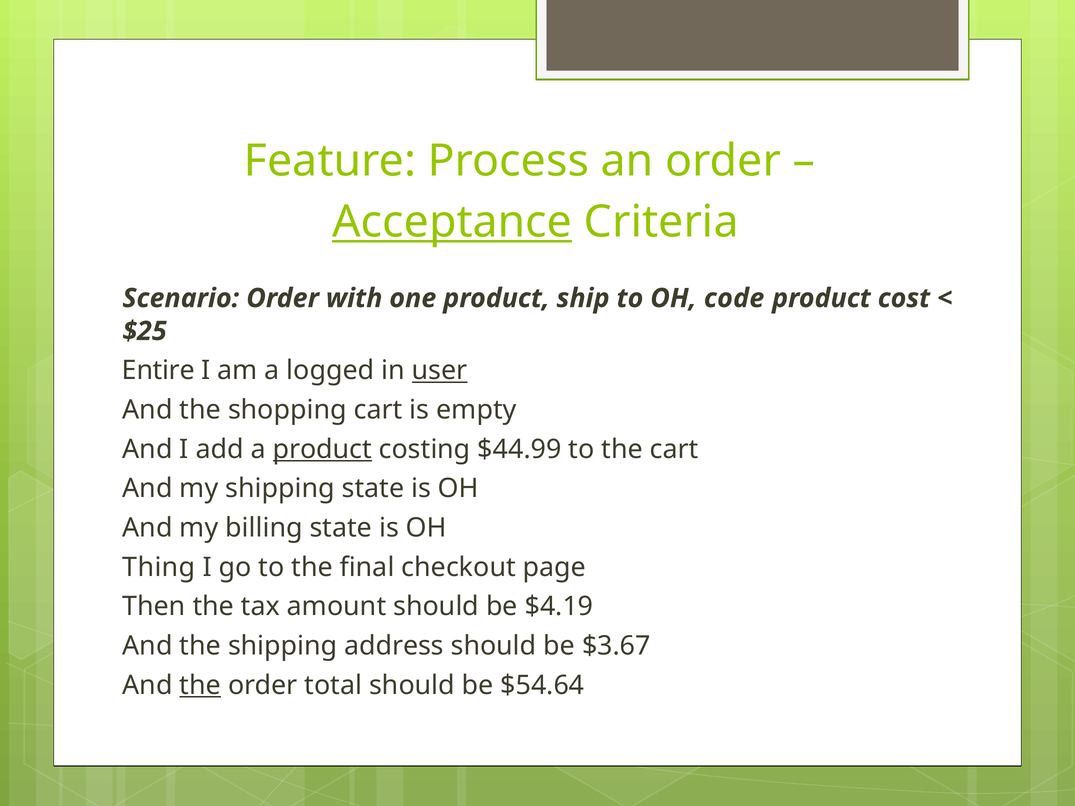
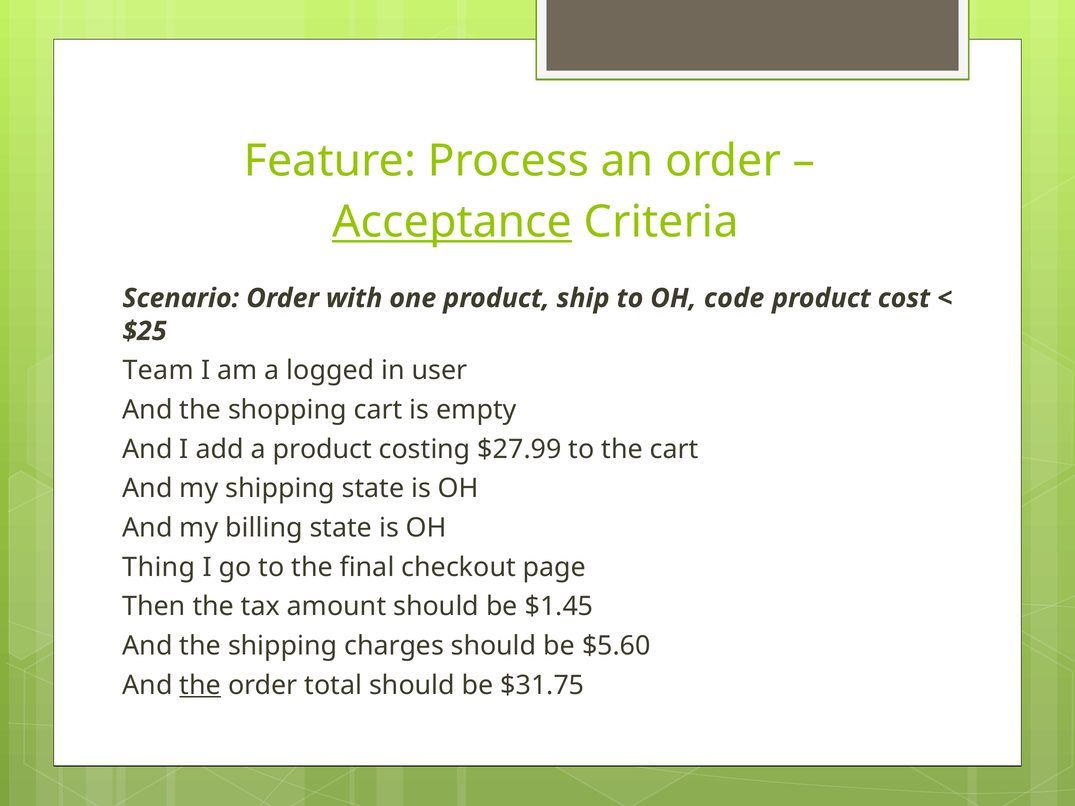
Entire: Entire -> Team
user underline: present -> none
product at (322, 449) underline: present -> none
$44.99: $44.99 -> $27.99
$4.19: $4.19 -> $1.45
address: address -> charges
$3.67: $3.67 -> $5.60
$54.64: $54.64 -> $31.75
